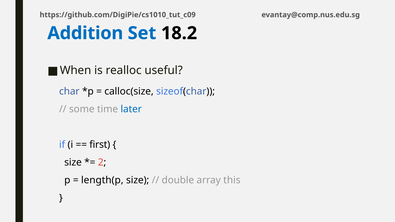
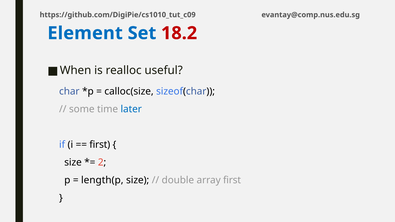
Addition: Addition -> Element
18.2 colour: black -> red
array this: this -> first
